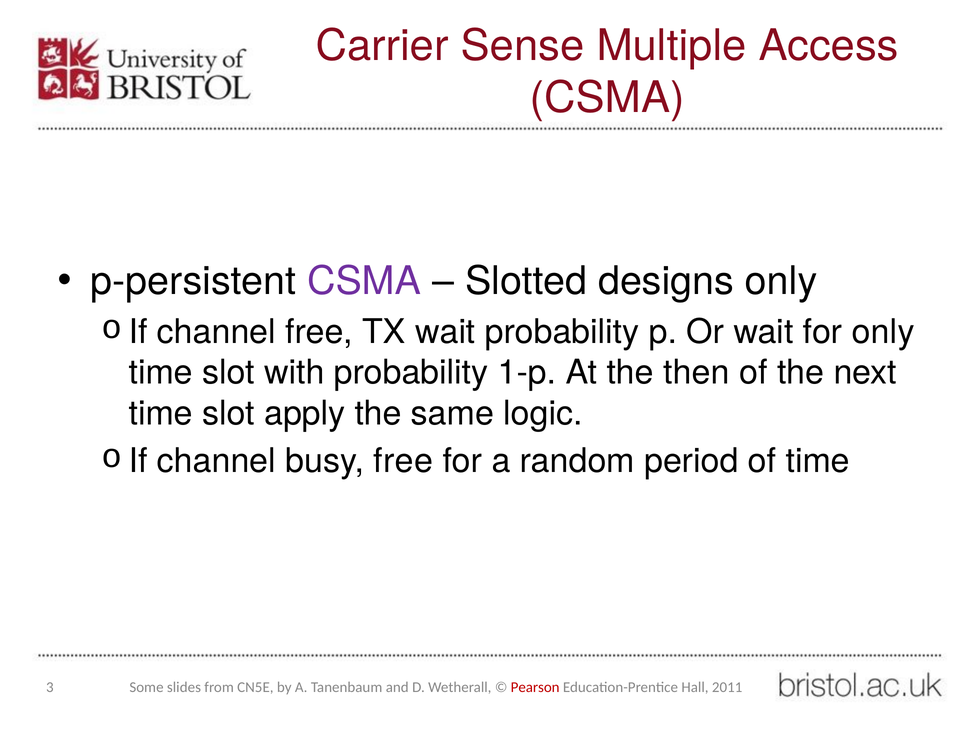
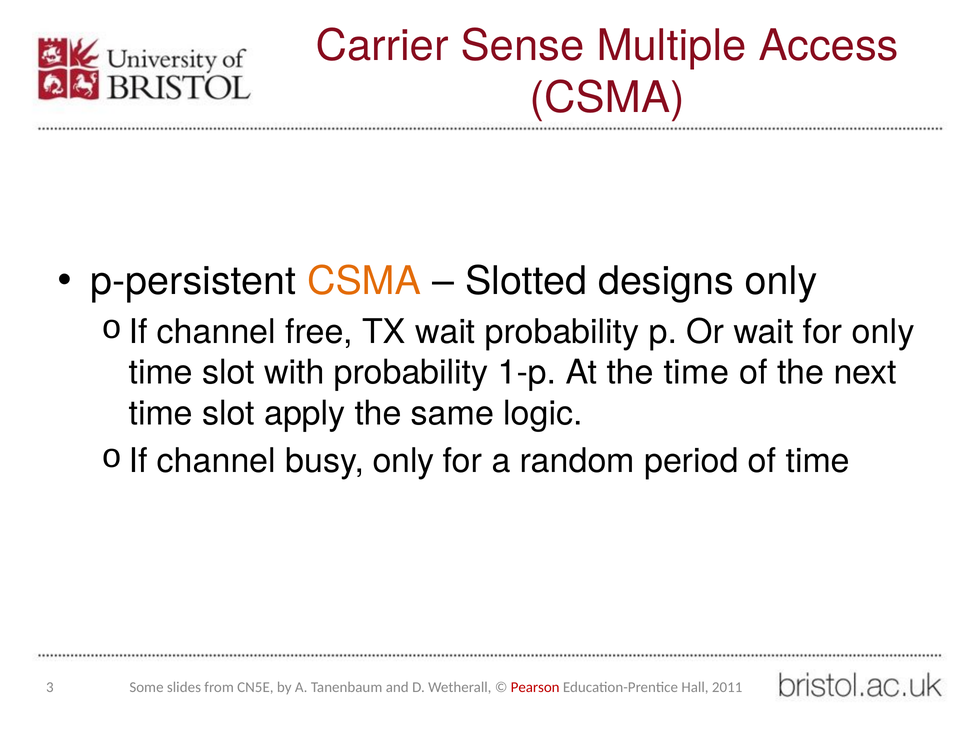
CSMA at (364, 281) colour: purple -> orange
the then: then -> time
busy free: free -> only
